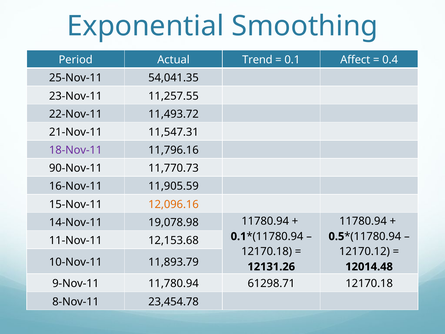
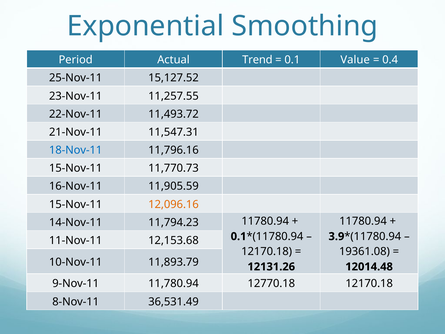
Affect: Affect -> Value
54,041.35: 54,041.35 -> 15,127.52
18-Nov-11 colour: purple -> blue
90-Nov-11 at (76, 168): 90-Nov-11 -> 15-Nov-11
19,078.98: 19,078.98 -> 11,794.23
0.5: 0.5 -> 3.9
12170.12: 12170.12 -> 19361.08
61298.71: 61298.71 -> 12770.18
23,454.78: 23,454.78 -> 36,531.49
